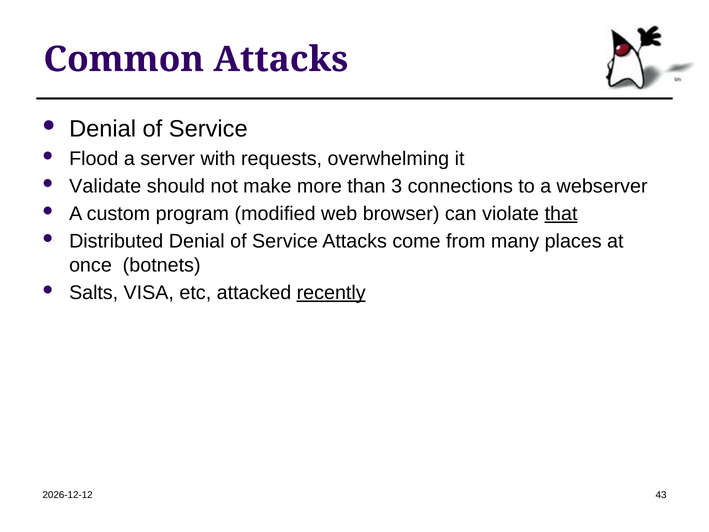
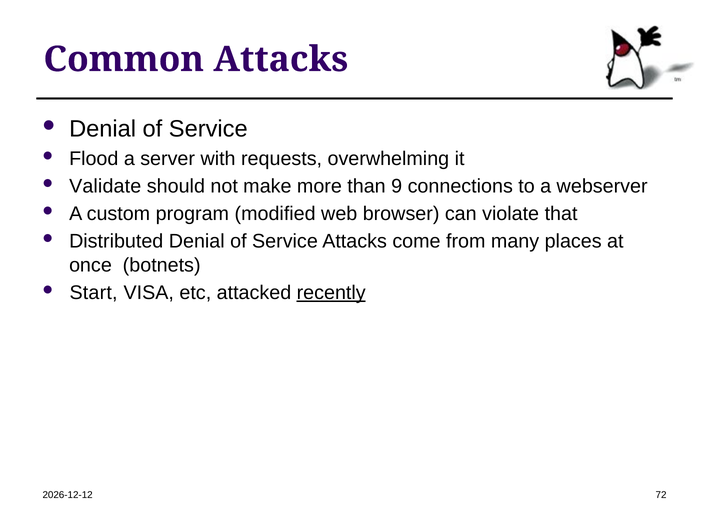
3: 3 -> 9
that underline: present -> none
Salts: Salts -> Start
43: 43 -> 72
